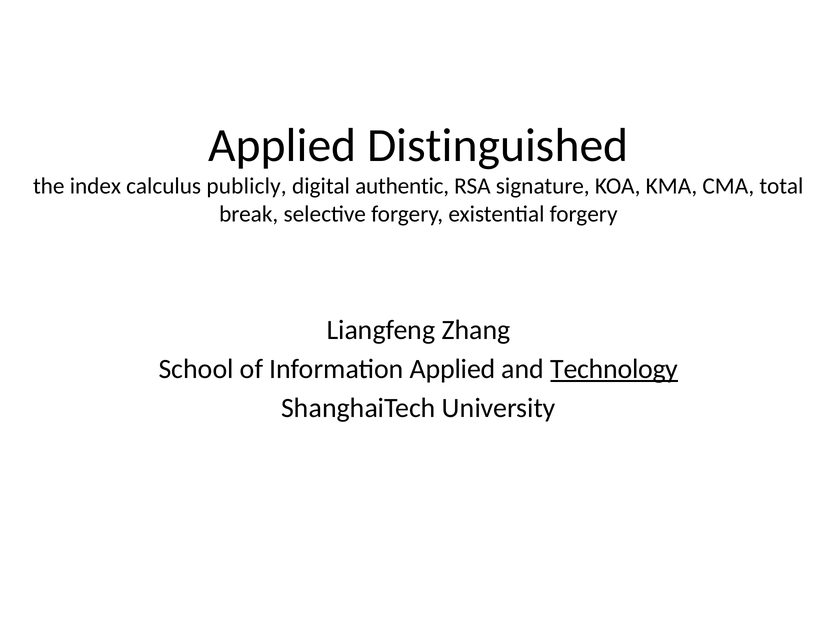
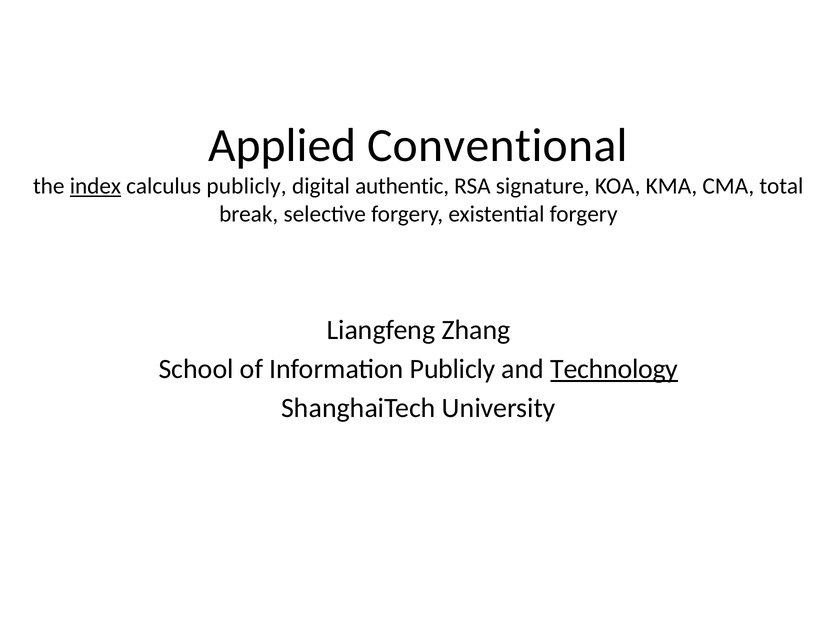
Distinguished: Distinguished -> Conventional
index underline: none -> present
Information Applied: Applied -> Publicly
